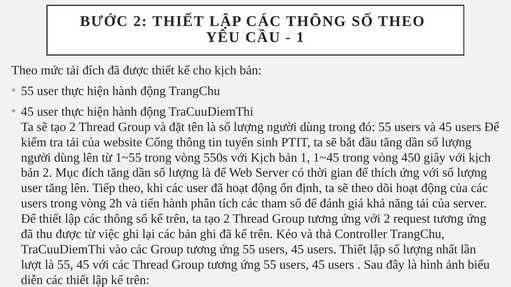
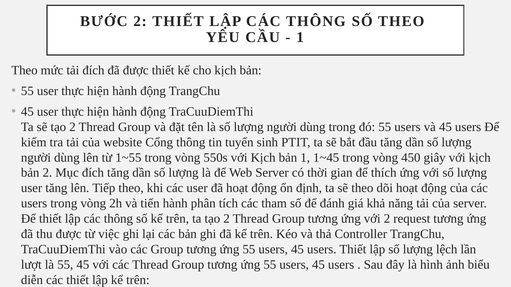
nhất: nhất -> lệch
